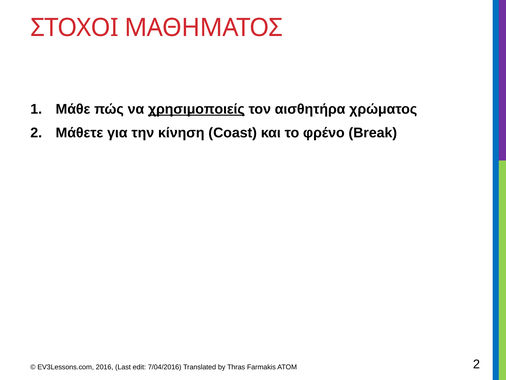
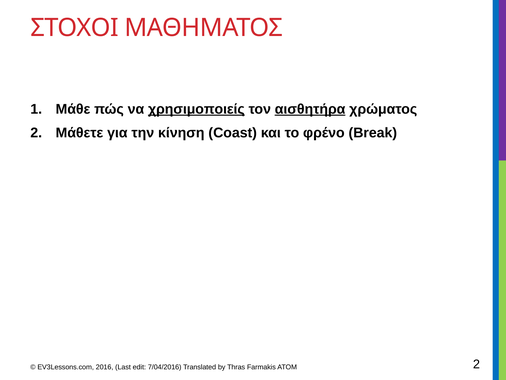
αισθητήρα underline: none -> present
